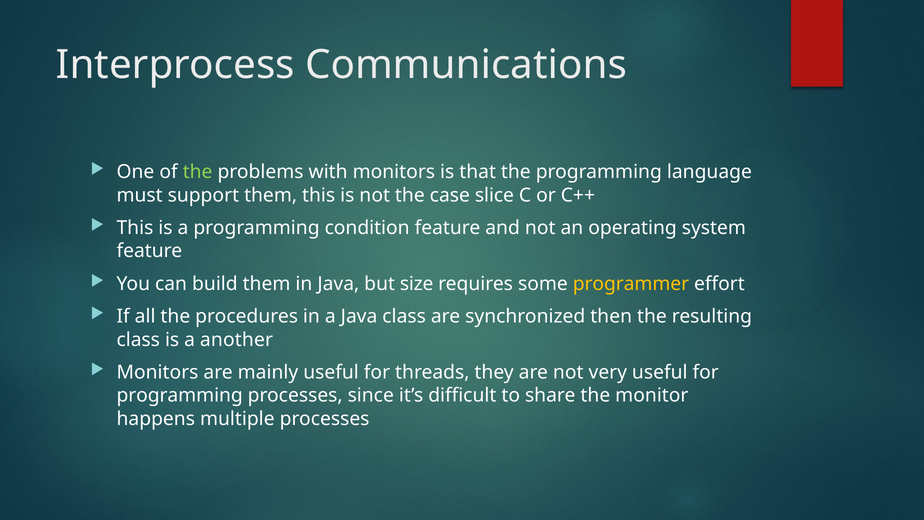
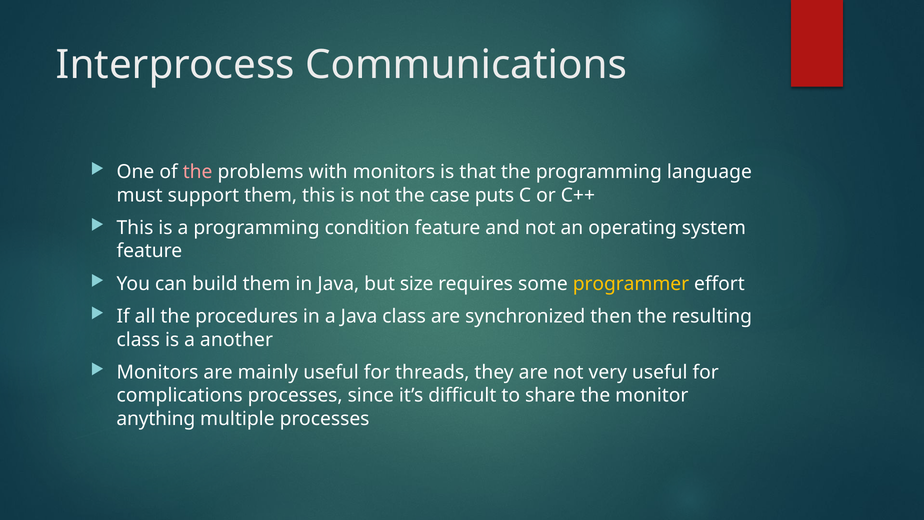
the at (198, 172) colour: light green -> pink
slice: slice -> puts
programming at (180, 395): programming -> complications
happens: happens -> anything
